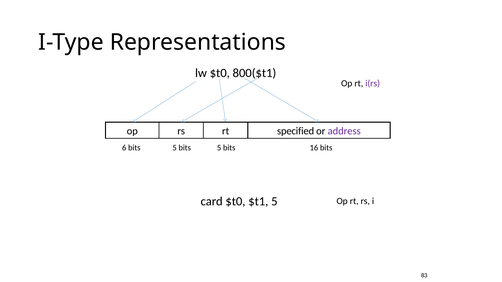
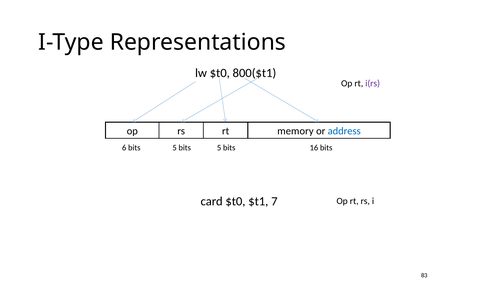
specified: specified -> memory
address colour: purple -> blue
$t1 5: 5 -> 7
